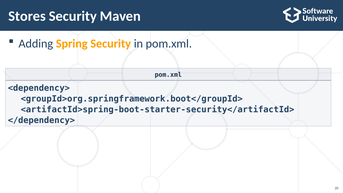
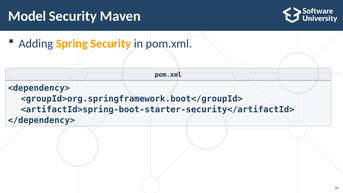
Stores: Stores -> Model
